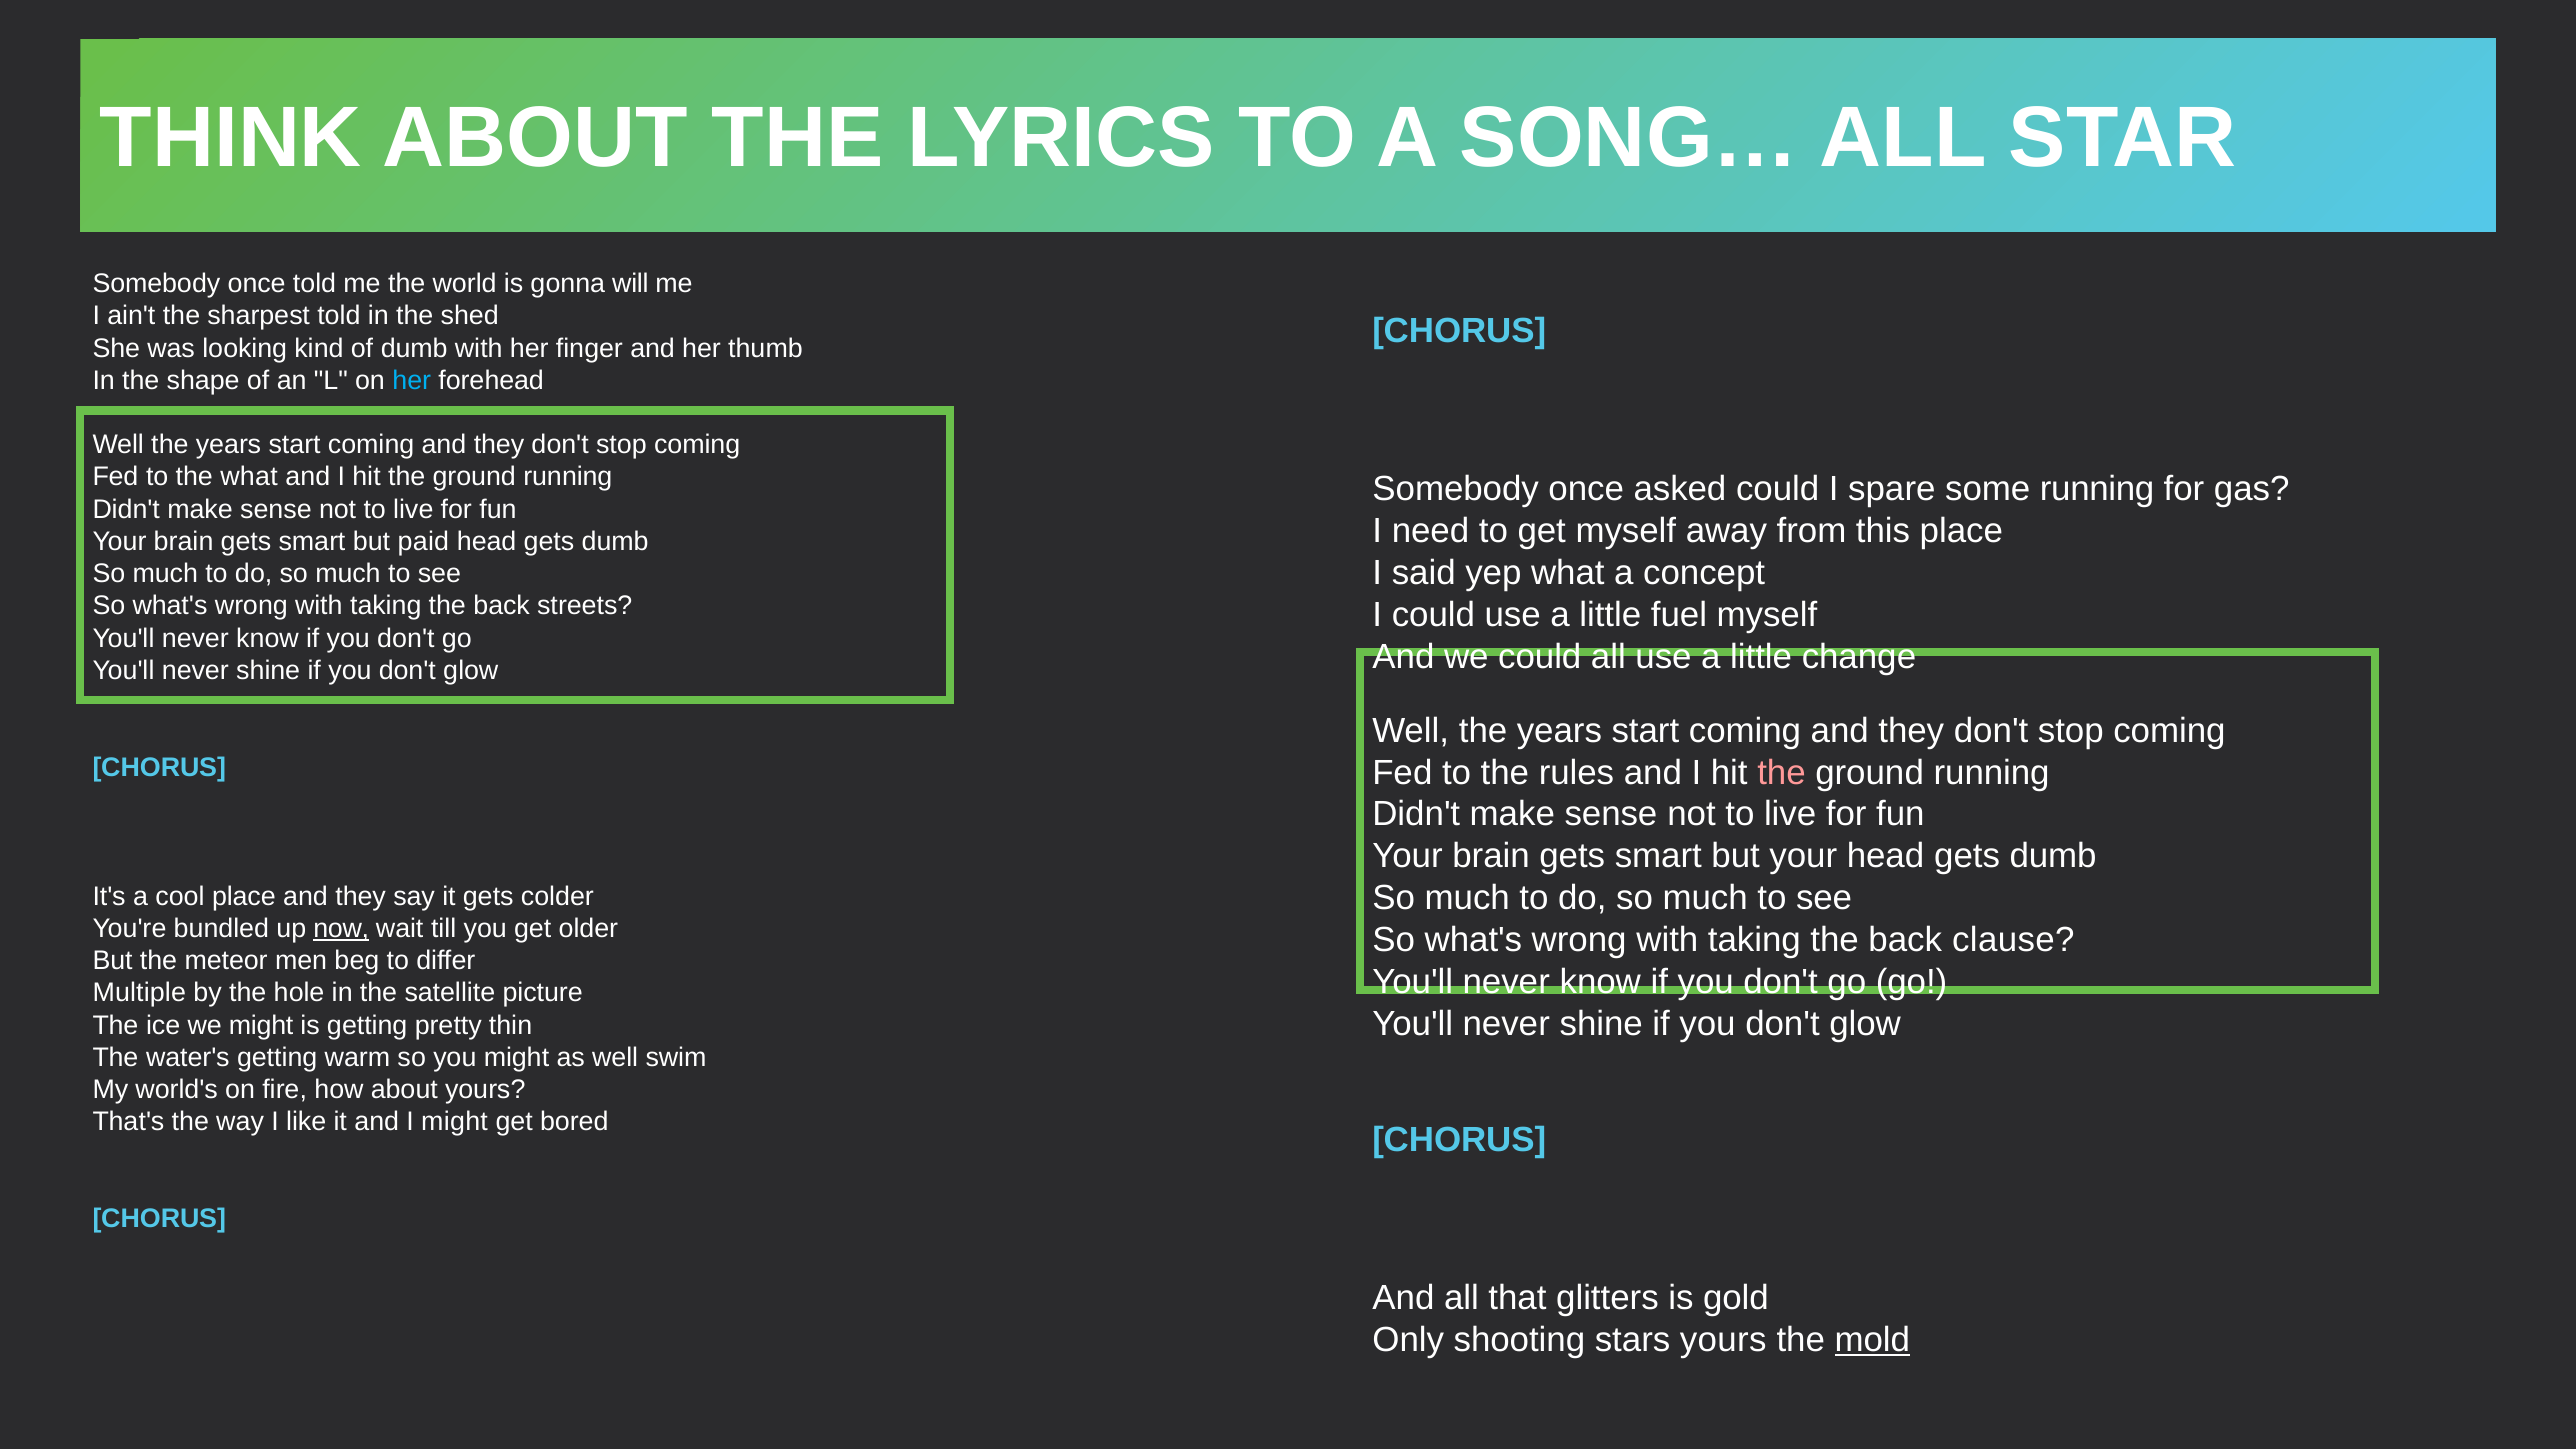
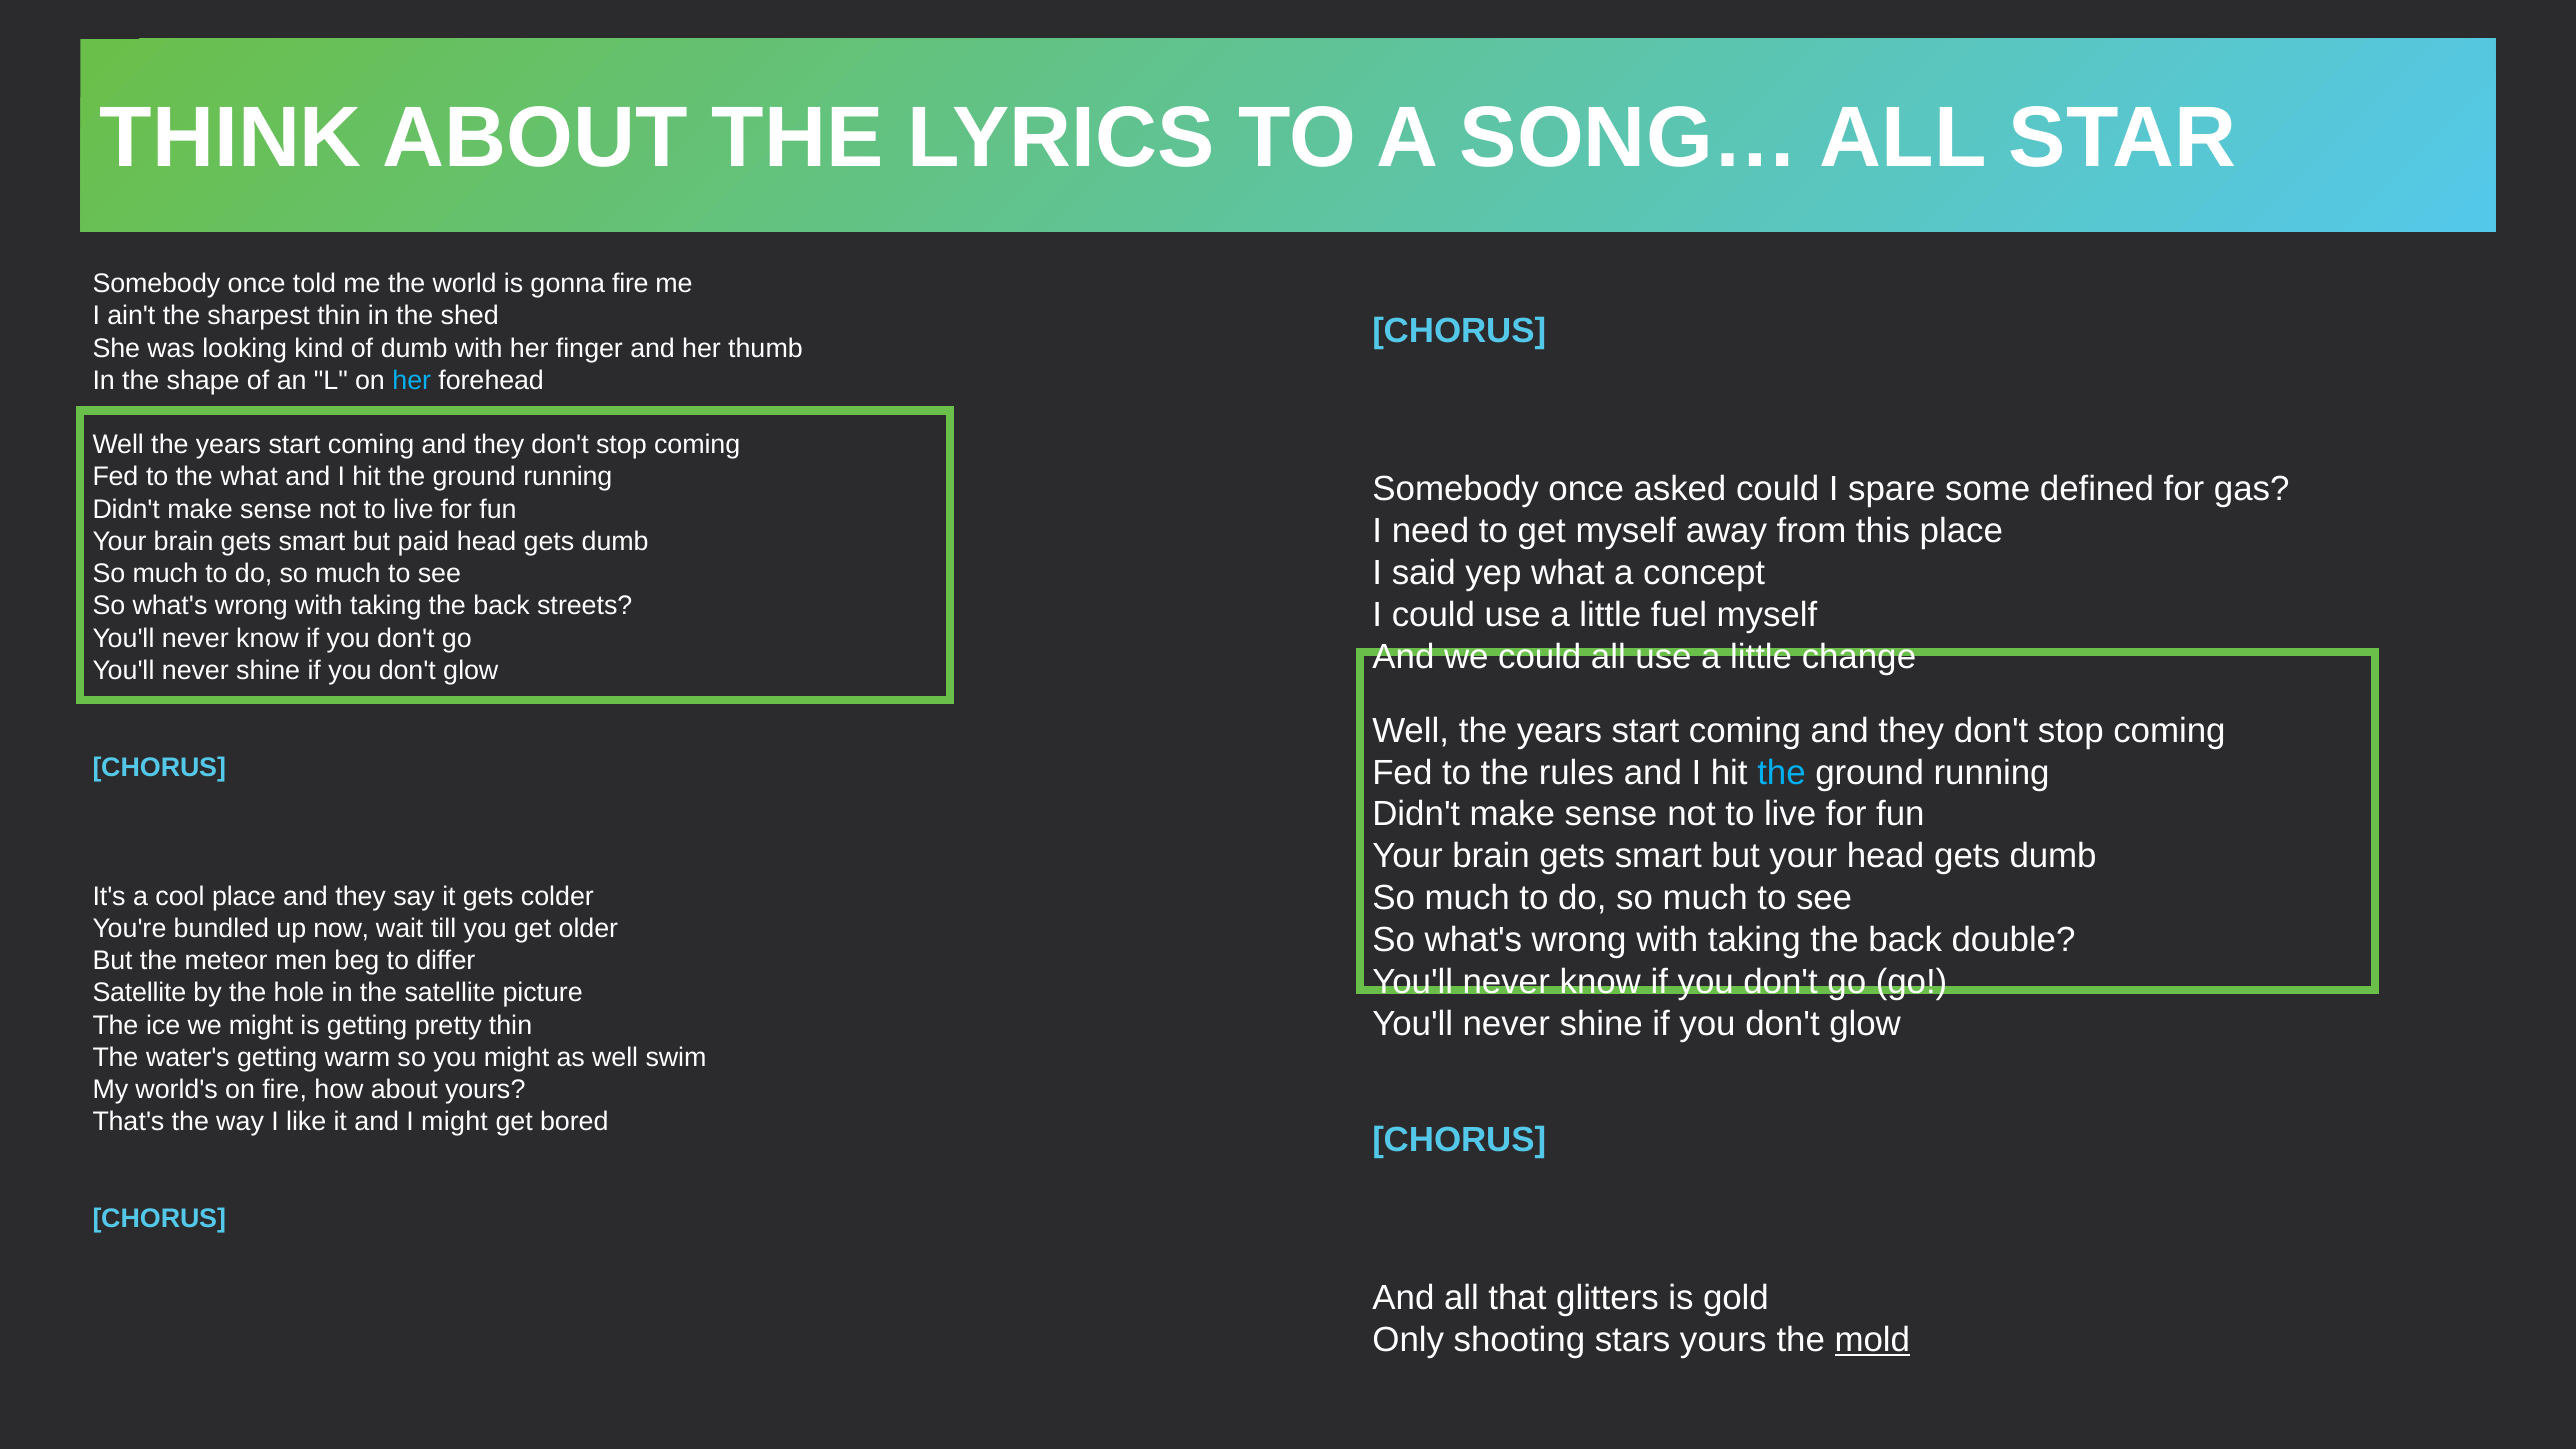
gonna will: will -> fire
sharpest told: told -> thin
some running: running -> defined
the at (1782, 773) colour: pink -> light blue
now underline: present -> none
clause: clause -> double
Multiple at (139, 993): Multiple -> Satellite
